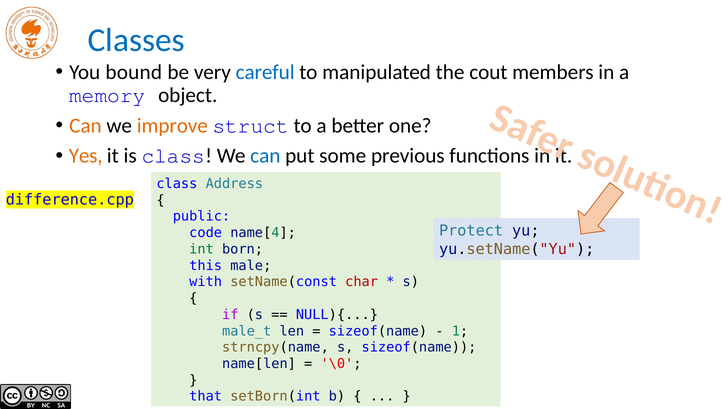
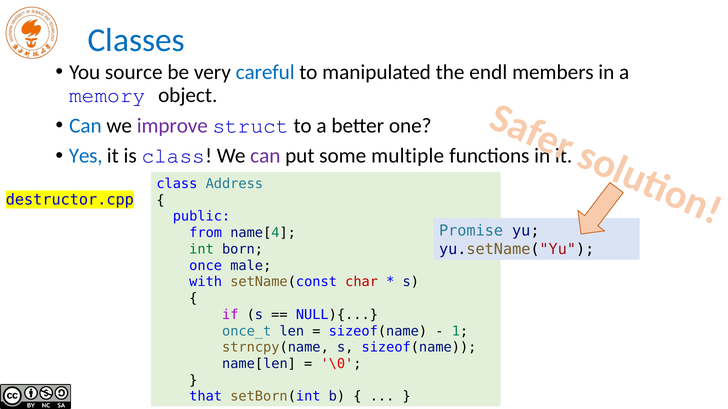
bound: bound -> source
cout: cout -> endl
Can at (85, 126) colour: orange -> blue
improve colour: orange -> purple
Yes colour: orange -> blue
can at (265, 156) colour: blue -> purple
previous: previous -> multiple
difference.cpp: difference.cpp -> destructor.cpp
Protect: Protect -> Promise
code: code -> from
this: this -> once
male_t: male_t -> once_t
